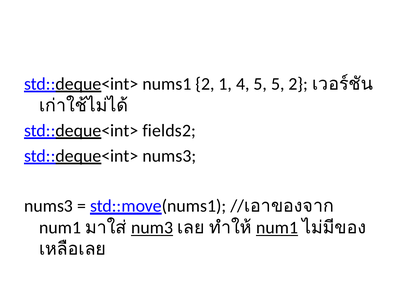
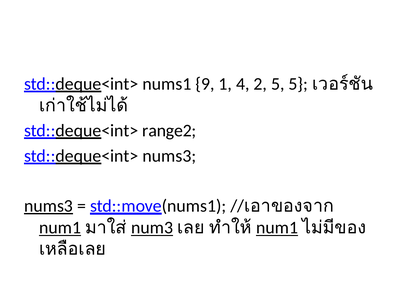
nums1 2: 2 -> 9
4 5: 5 -> 2
5 2: 2 -> 5
fields2: fields2 -> range2
nums3 at (49, 207) underline: none -> present
num1 at (60, 228) underline: none -> present
